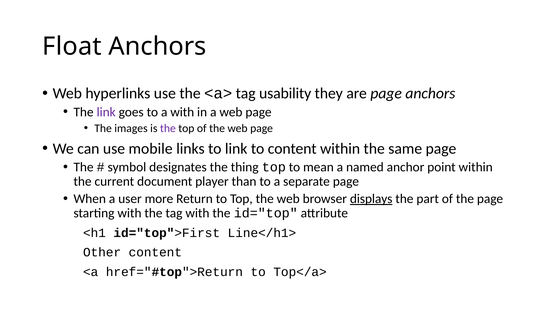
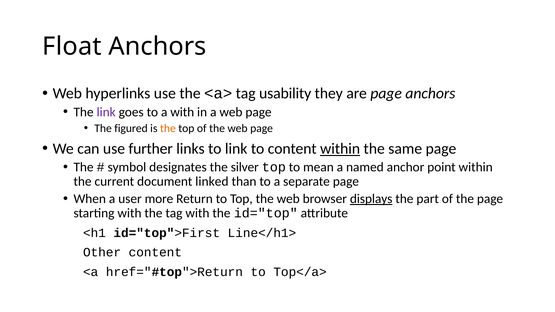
images: images -> figured
the at (168, 128) colour: purple -> orange
mobile: mobile -> further
within at (340, 149) underline: none -> present
thing: thing -> silver
player: player -> linked
